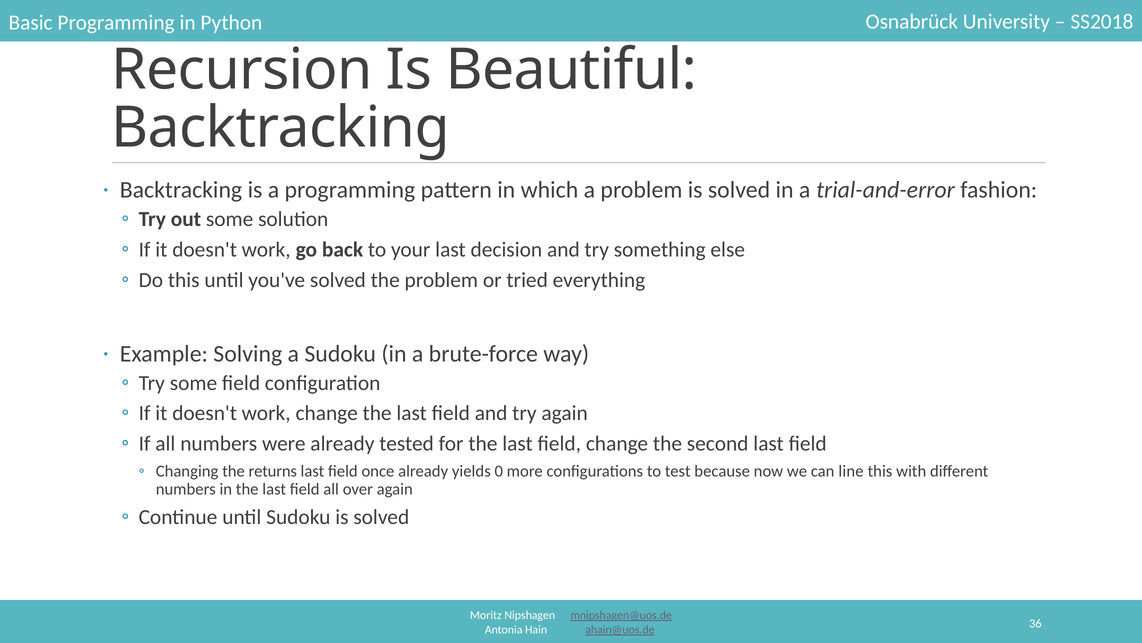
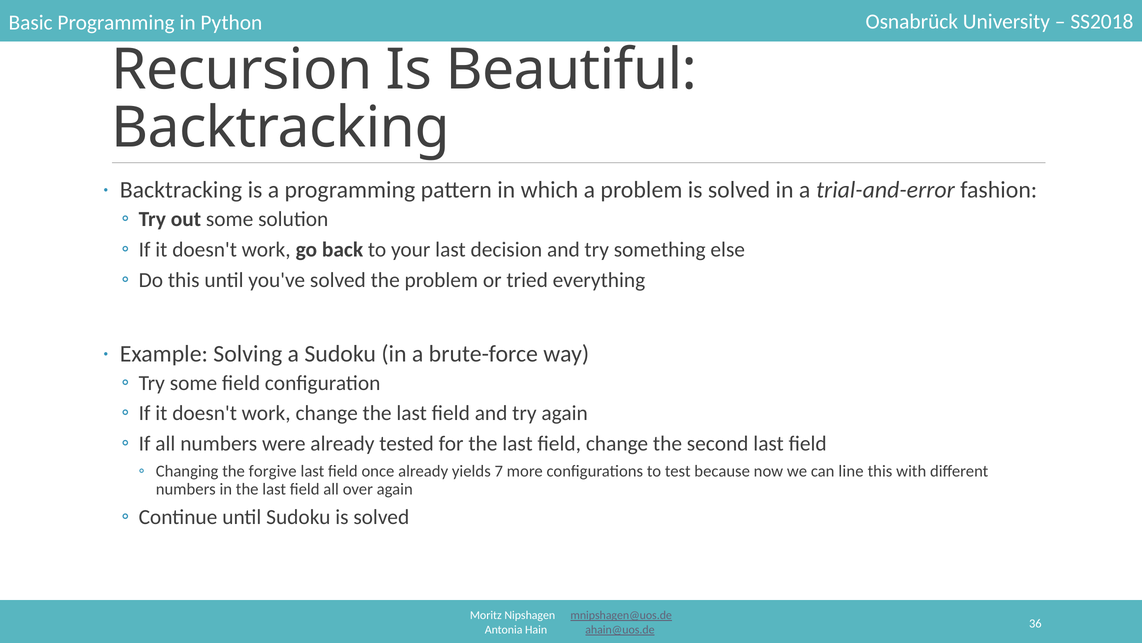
returns: returns -> forgive
0: 0 -> 7
